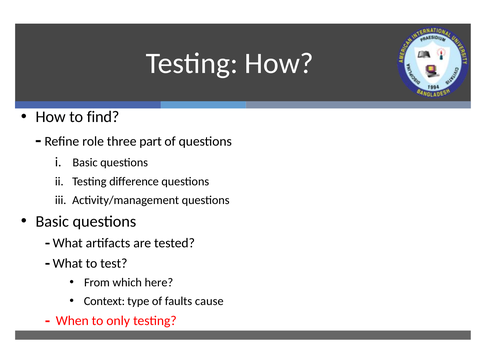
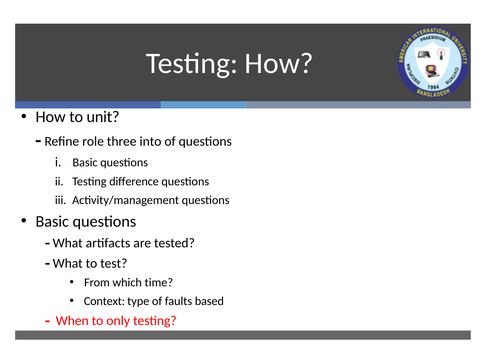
find: find -> unit
part: part -> into
here: here -> time
cause: cause -> based
